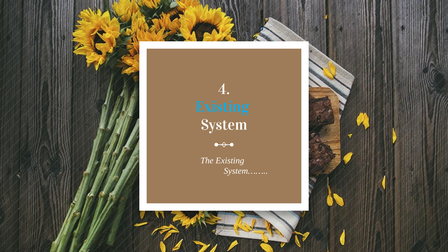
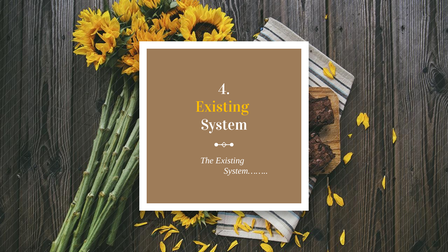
Existing at (222, 107) colour: light blue -> yellow
